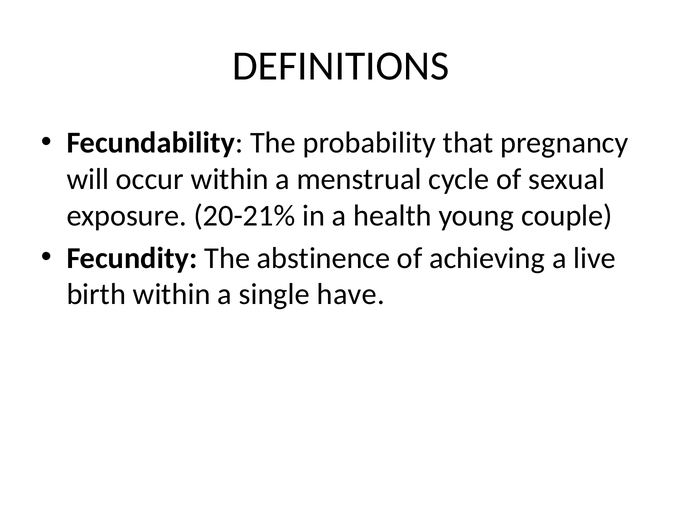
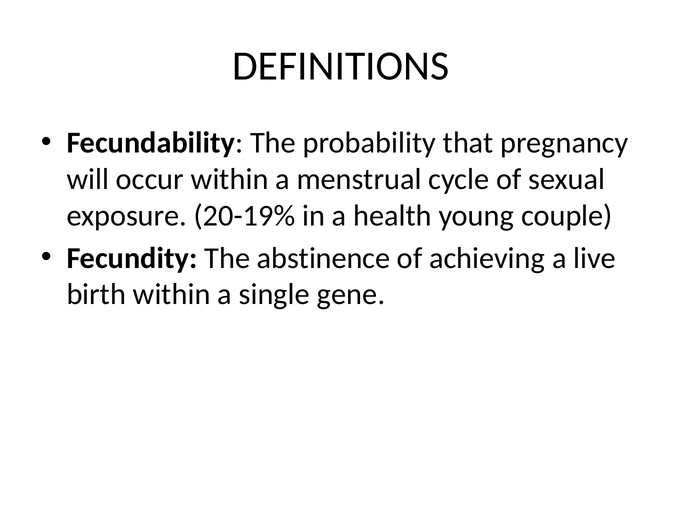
20-21%: 20-21% -> 20-19%
have: have -> gene
